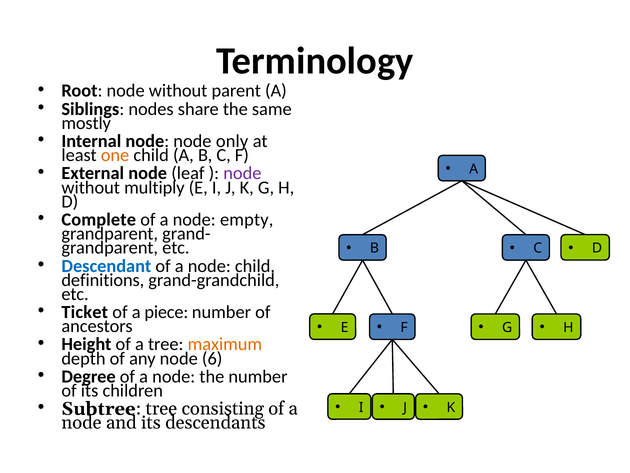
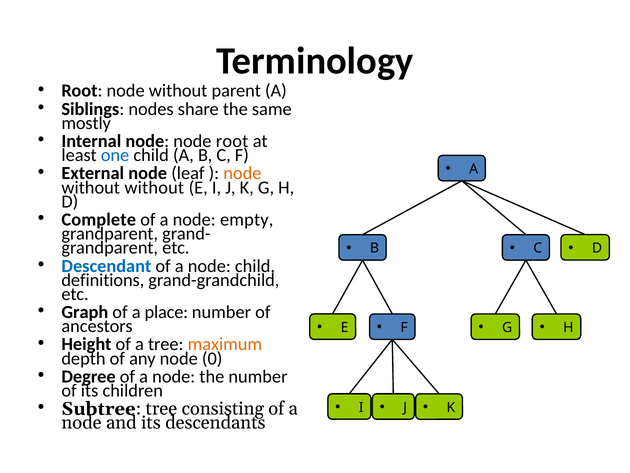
node only: only -> root
one colour: orange -> blue
node at (242, 173) colour: purple -> orange
without multiply: multiply -> without
Ticket: Ticket -> Graph
piece: piece -> place
6: 6 -> 0
